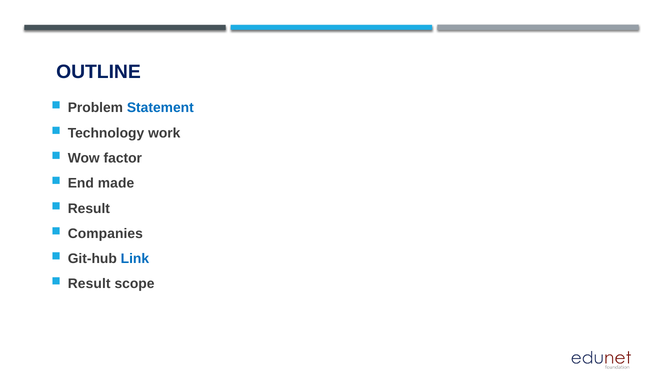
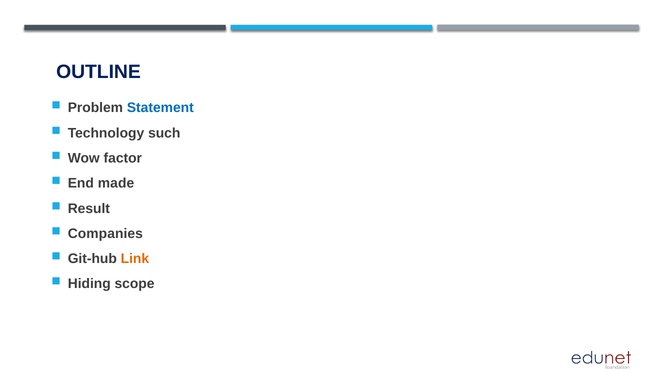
work: work -> such
Link colour: blue -> orange
Result at (89, 284): Result -> Hiding
